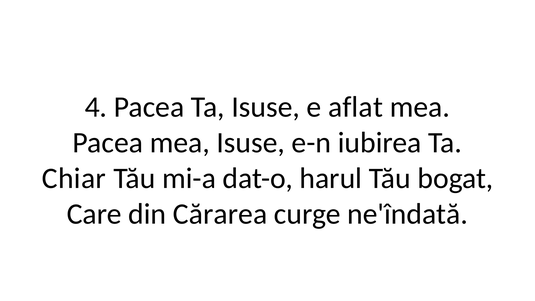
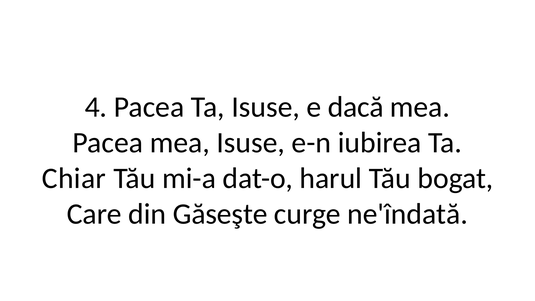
aflat: aflat -> dacă
Cărarea: Cărarea -> Găseşte
